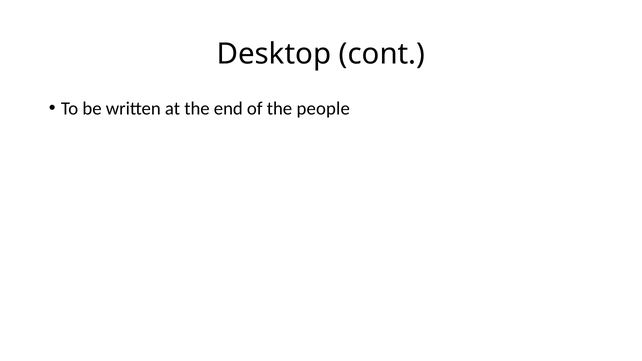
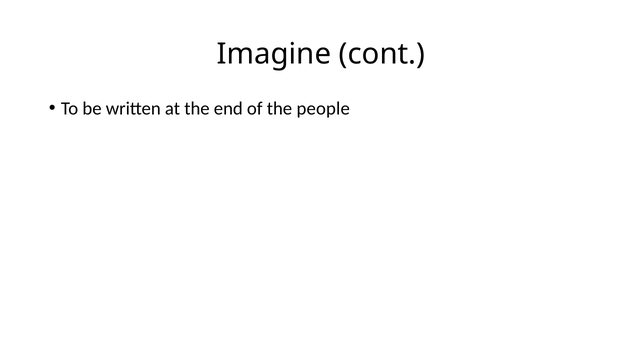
Desktop: Desktop -> Imagine
